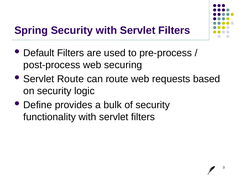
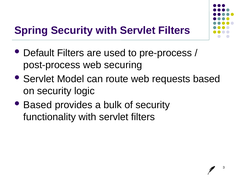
Servlet Route: Route -> Model
Define at (38, 105): Define -> Based
